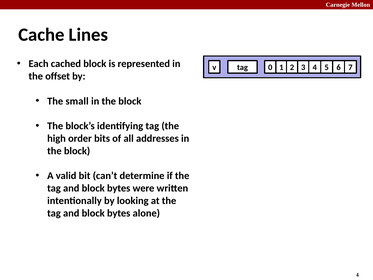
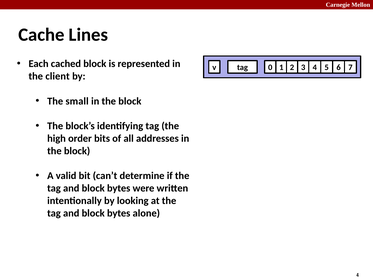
offset: offset -> client
